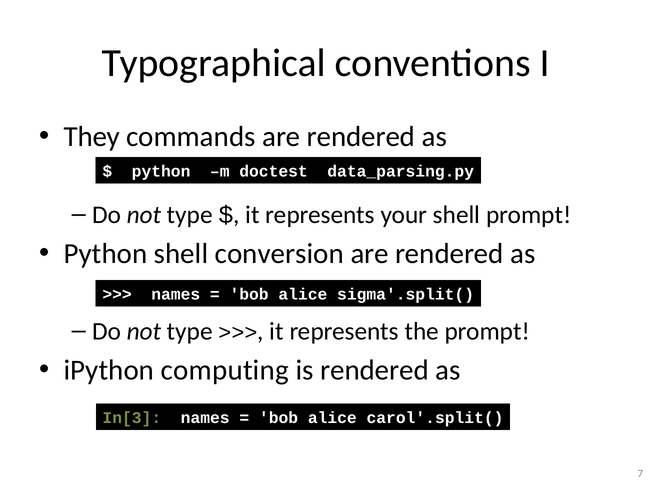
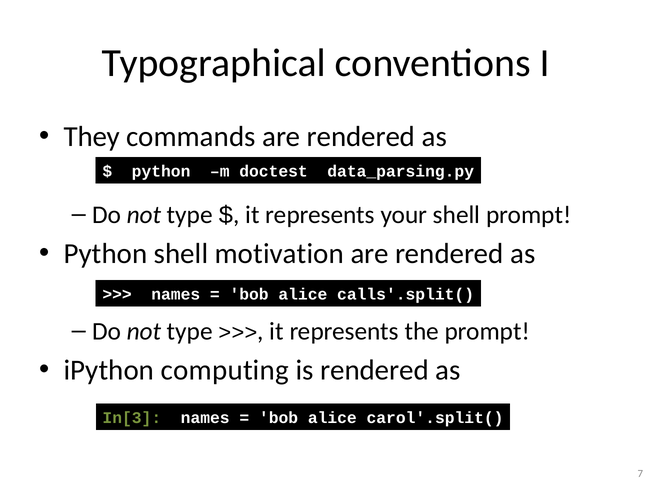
conversion: conversion -> motivation
sigma'.split(: sigma'.split( -> calls'.split(
